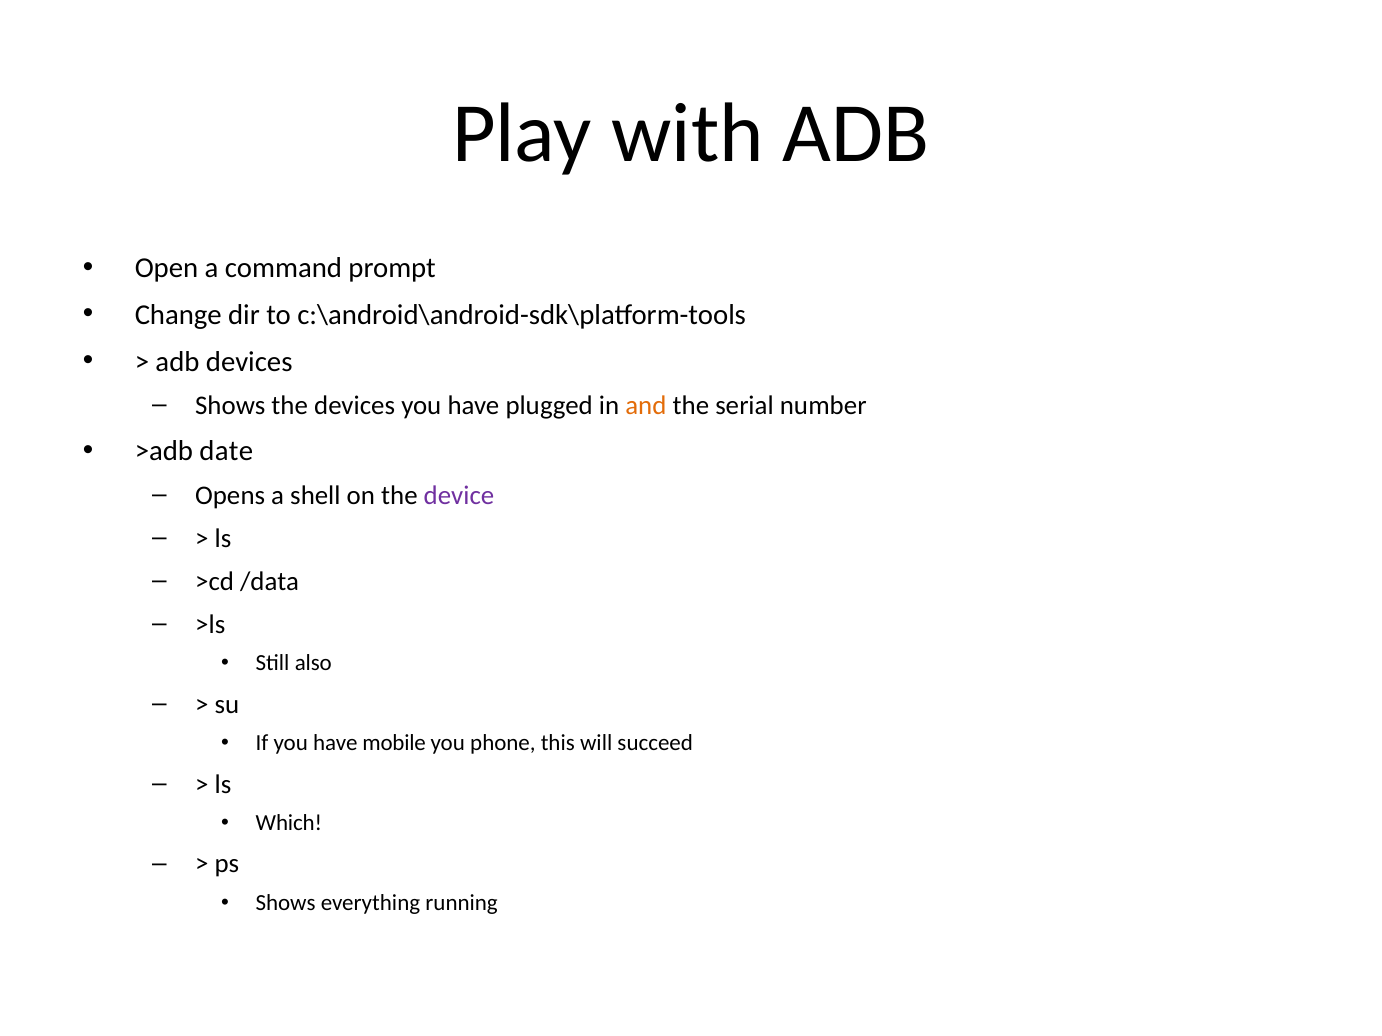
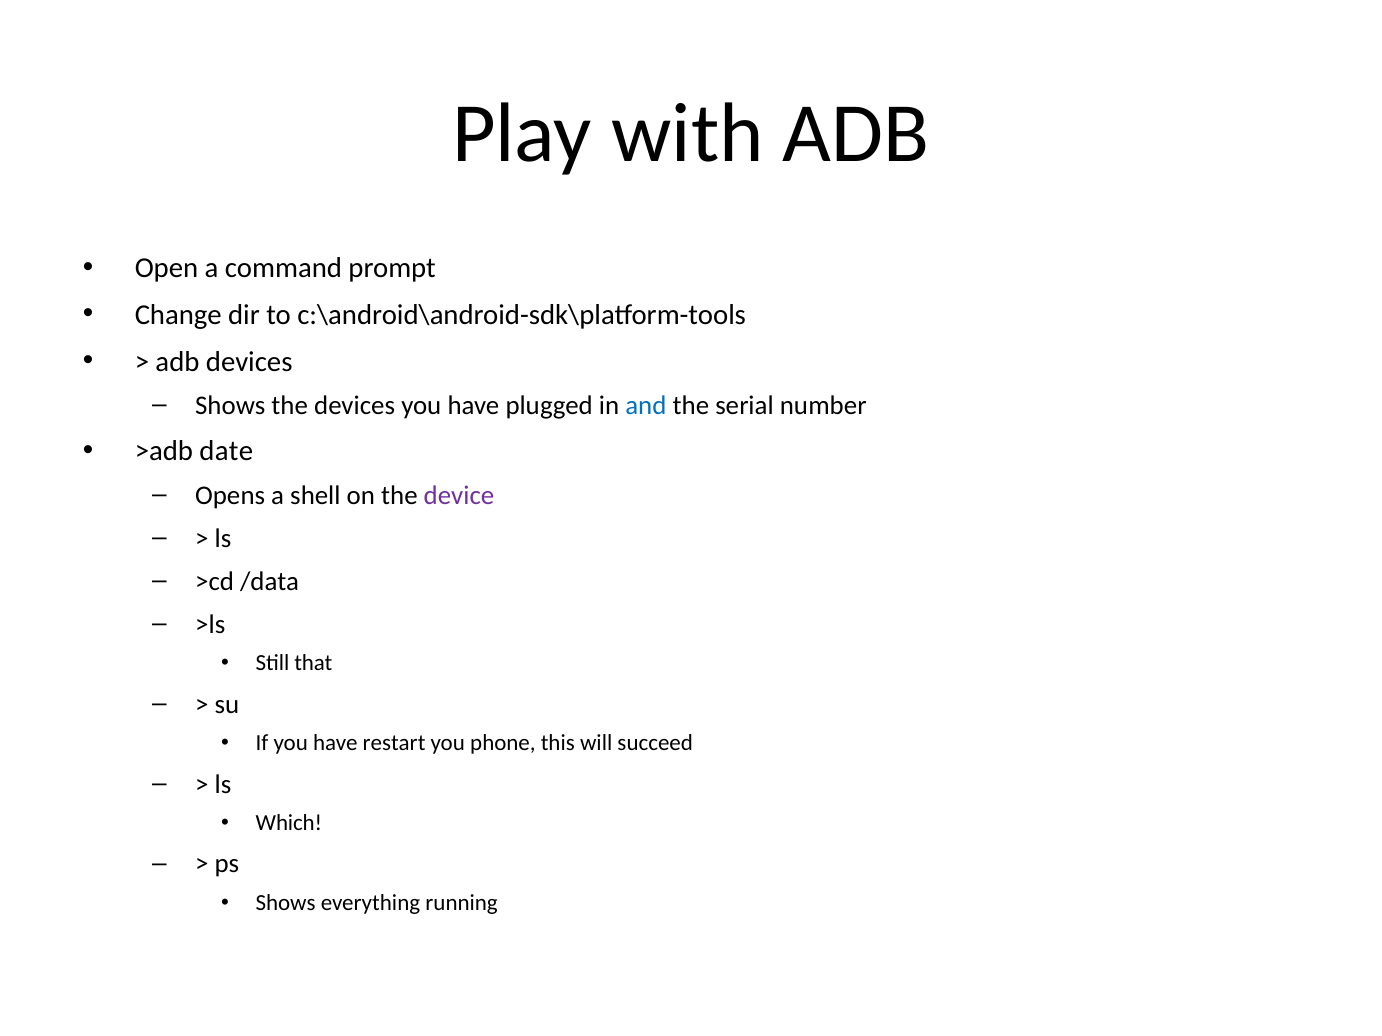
and colour: orange -> blue
also: also -> that
mobile: mobile -> restart
